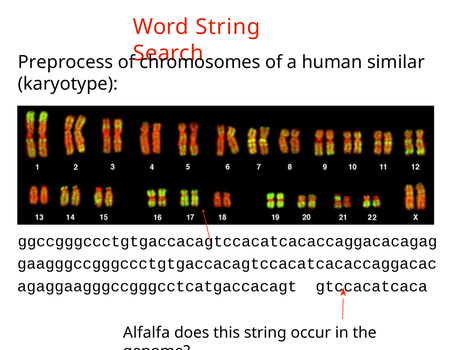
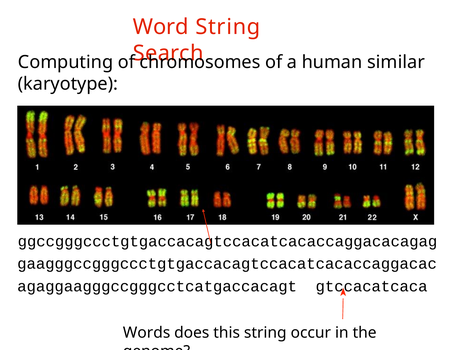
Preprocess: Preprocess -> Computing
Alfalfa: Alfalfa -> Words
